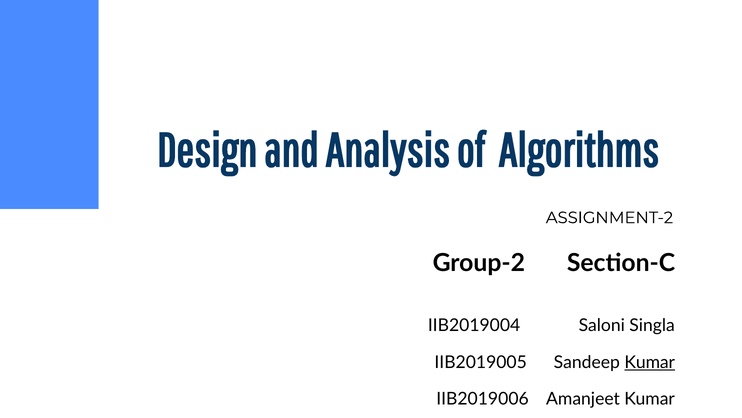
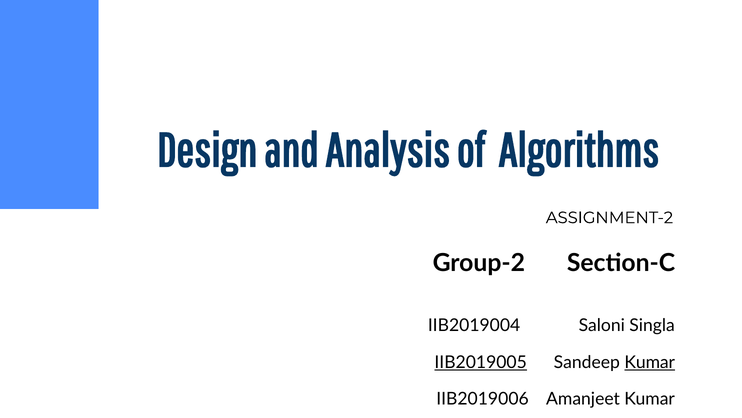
IIB2019005 underline: none -> present
